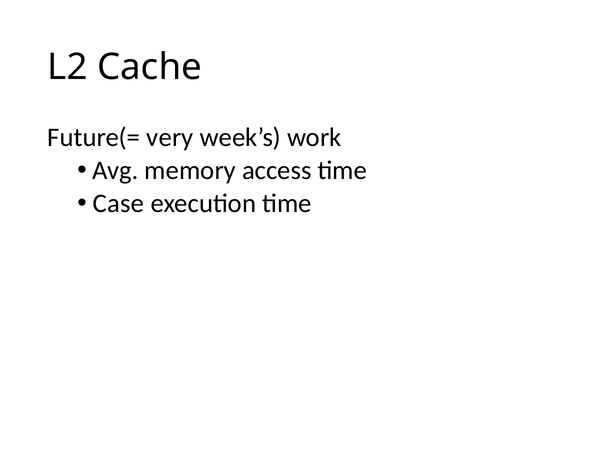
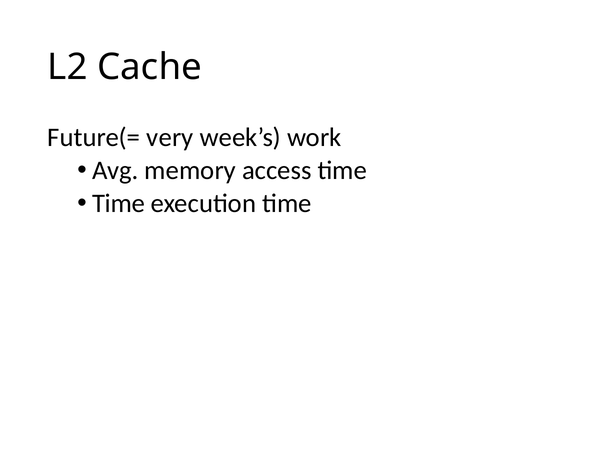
Case at (118, 203): Case -> Time
